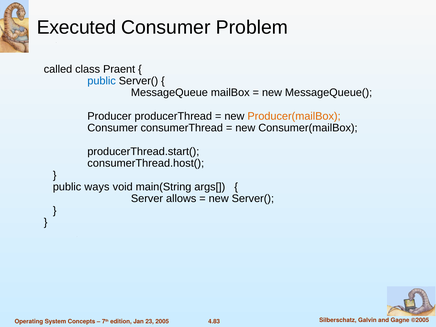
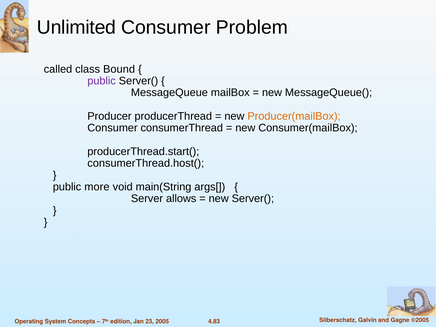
Executed: Executed -> Unlimited
Praent: Praent -> Bound
public at (102, 81) colour: blue -> purple
ways: ways -> more
